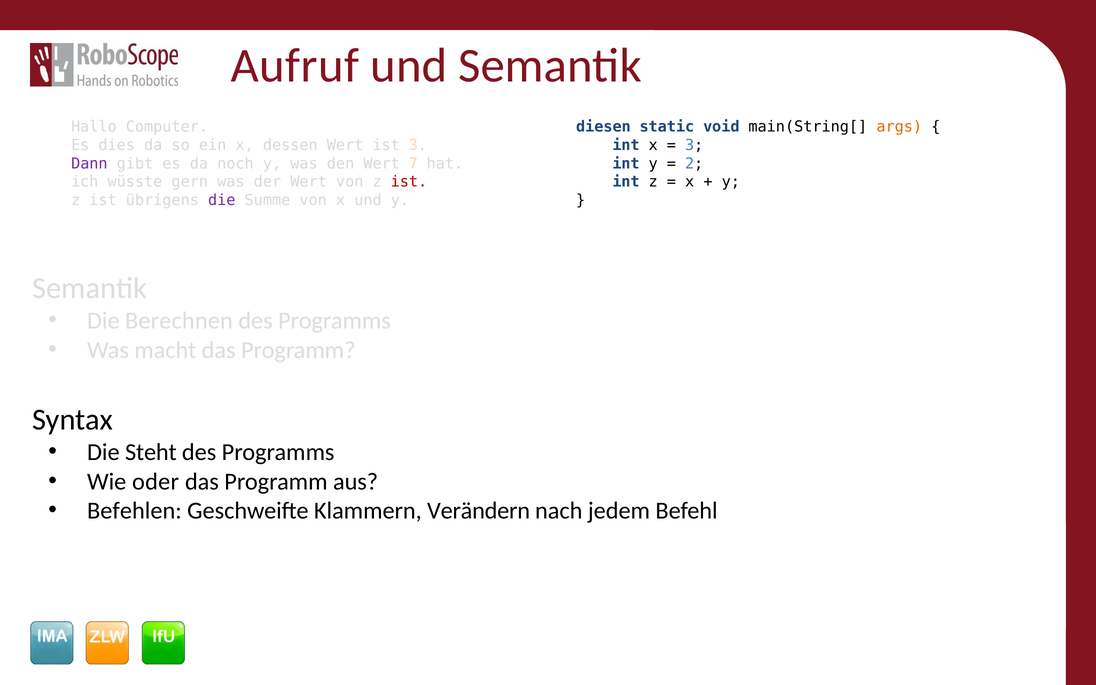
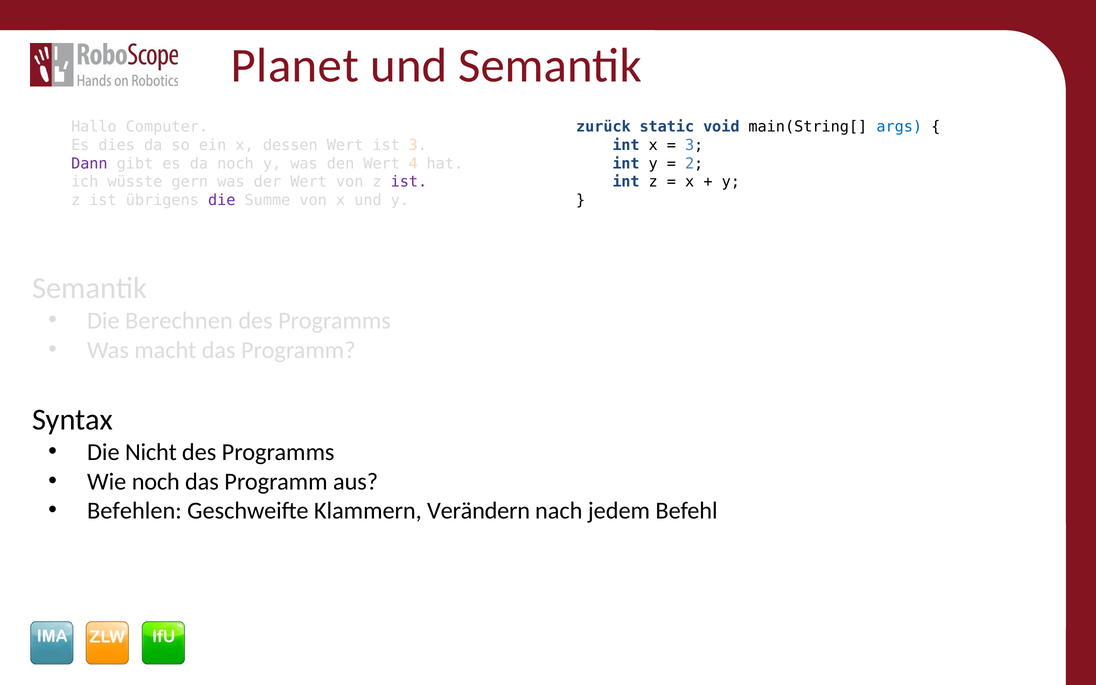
Aufruf: Aufruf -> Planet
diesen: diesen -> zurück
args colour: orange -> blue
7: 7 -> 4
ist at (409, 182) colour: red -> purple
Steht: Steht -> Nicht
Wie oder: oder -> noch
